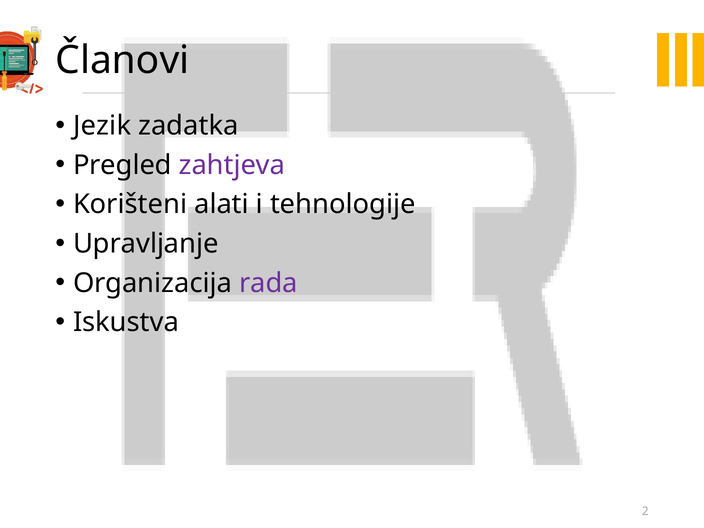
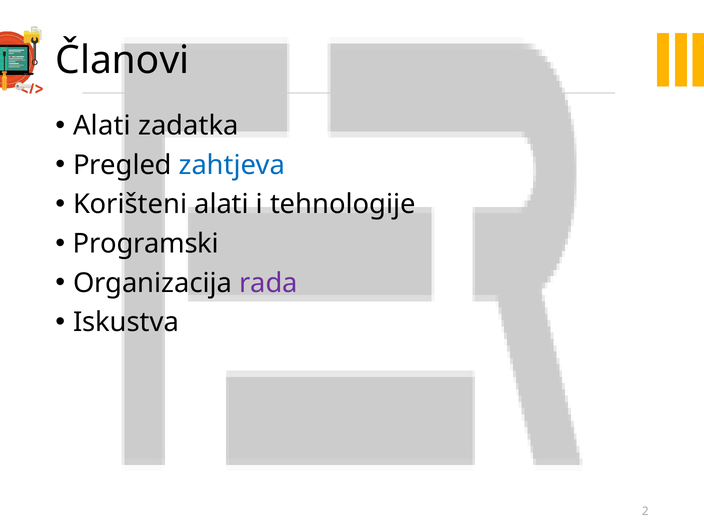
Jezik at (102, 126): Jezik -> Alati
zahtjeva colour: purple -> blue
Upravljanje: Upravljanje -> Programski
